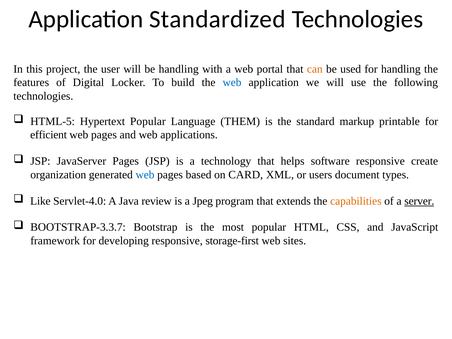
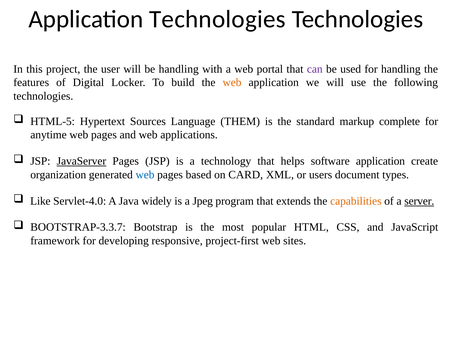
Application Standardized: Standardized -> Technologies
can colour: orange -> purple
web at (232, 83) colour: blue -> orange
Hypertext Popular: Popular -> Sources
printable: printable -> complete
efficient: efficient -> anytime
JavaServer underline: none -> present
software responsive: responsive -> application
review: review -> widely
storage-first: storage-first -> project-first
